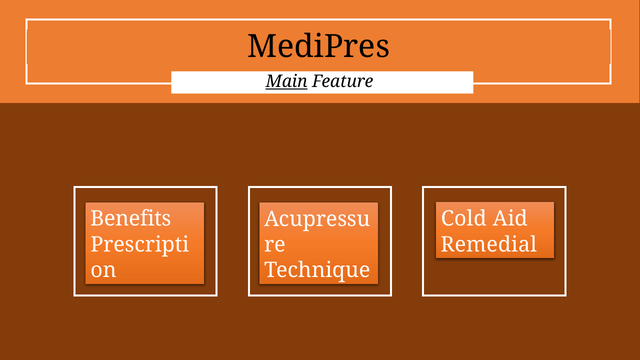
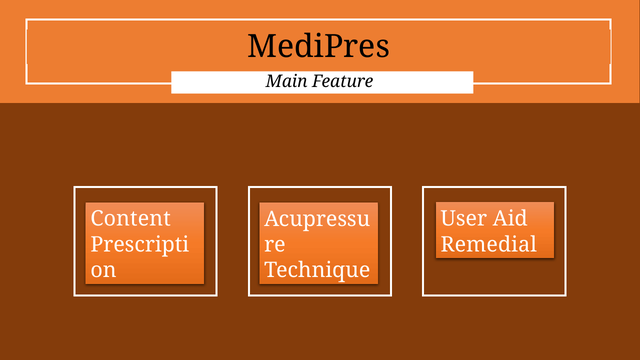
Main underline: present -> none
Benefits: Benefits -> Content
Cold: Cold -> User
